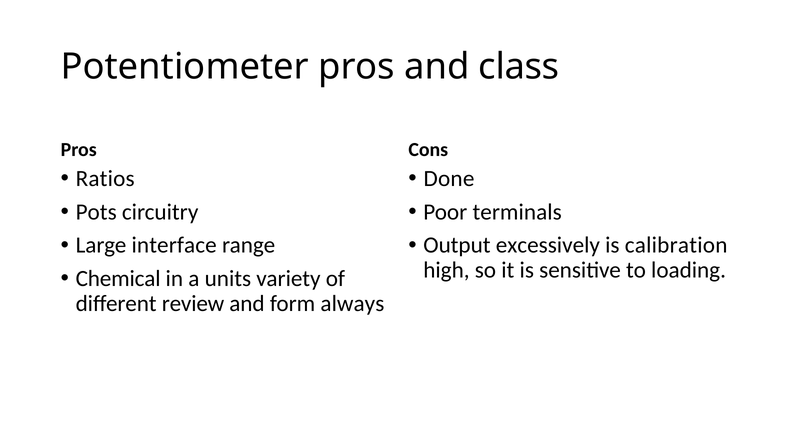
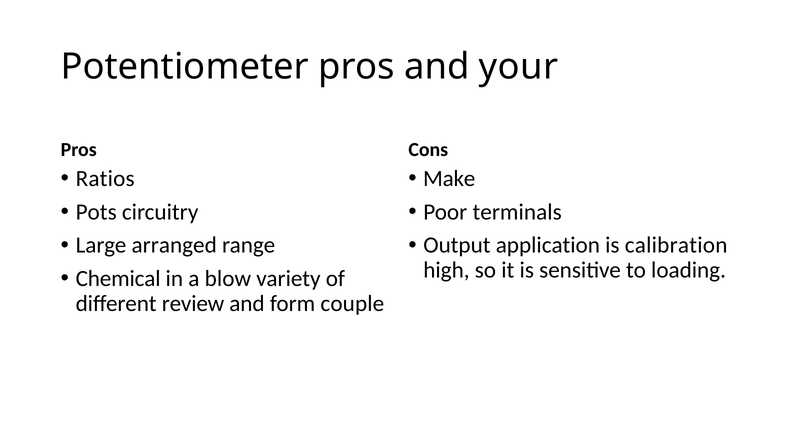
class: class -> your
Done: Done -> Make
interface: interface -> arranged
excessively: excessively -> application
units: units -> blow
always: always -> couple
